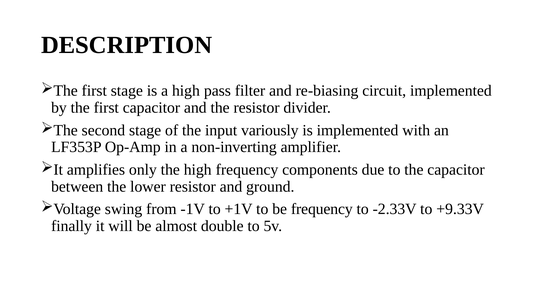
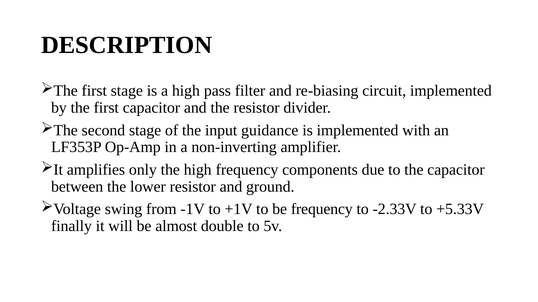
variously: variously -> guidance
+9.33V: +9.33V -> +5.33V
